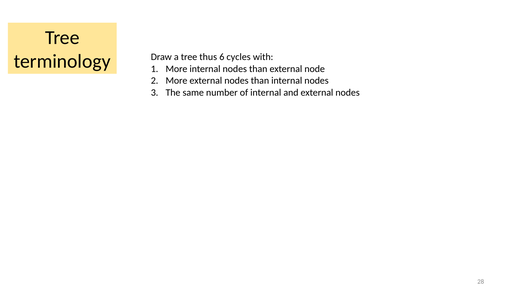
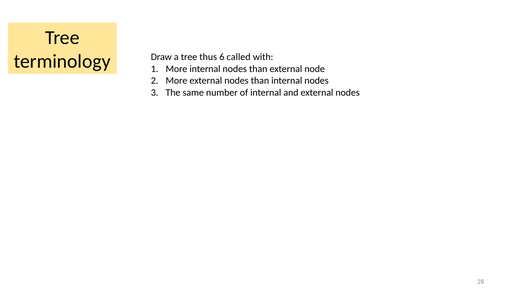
cycles: cycles -> called
